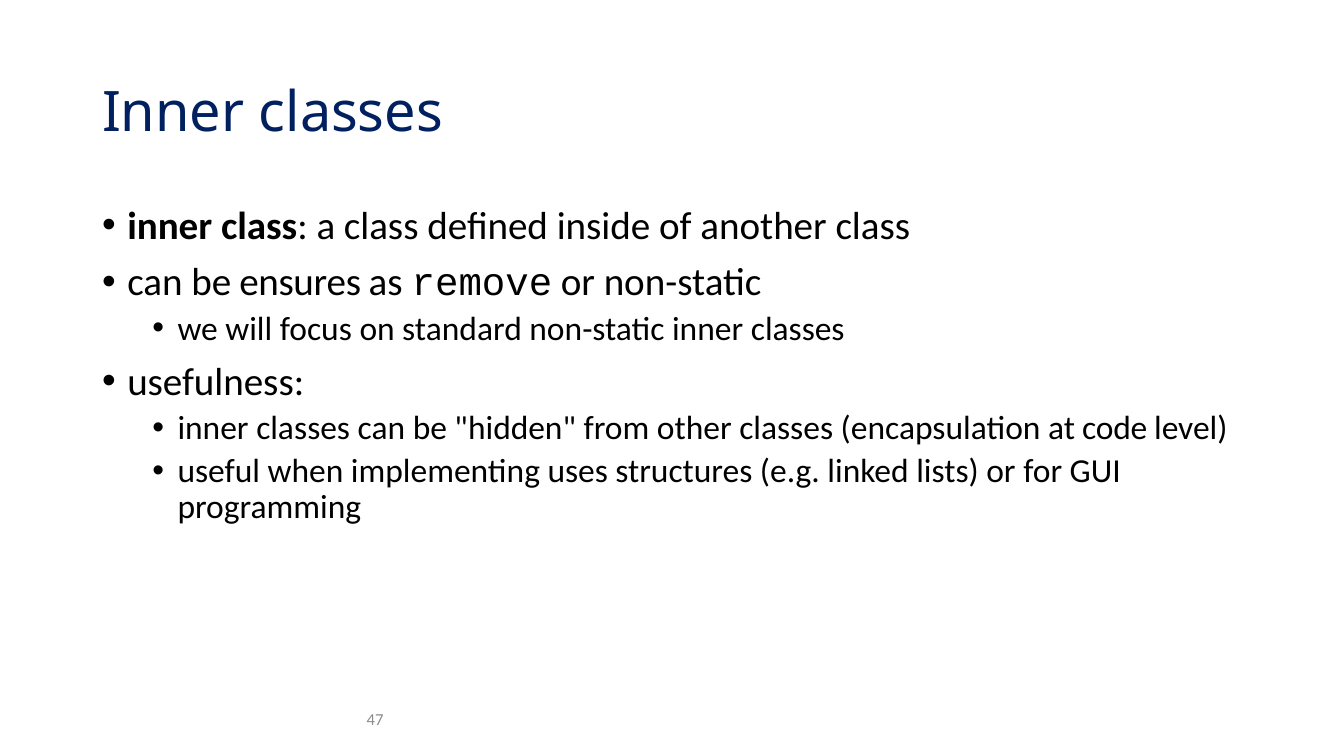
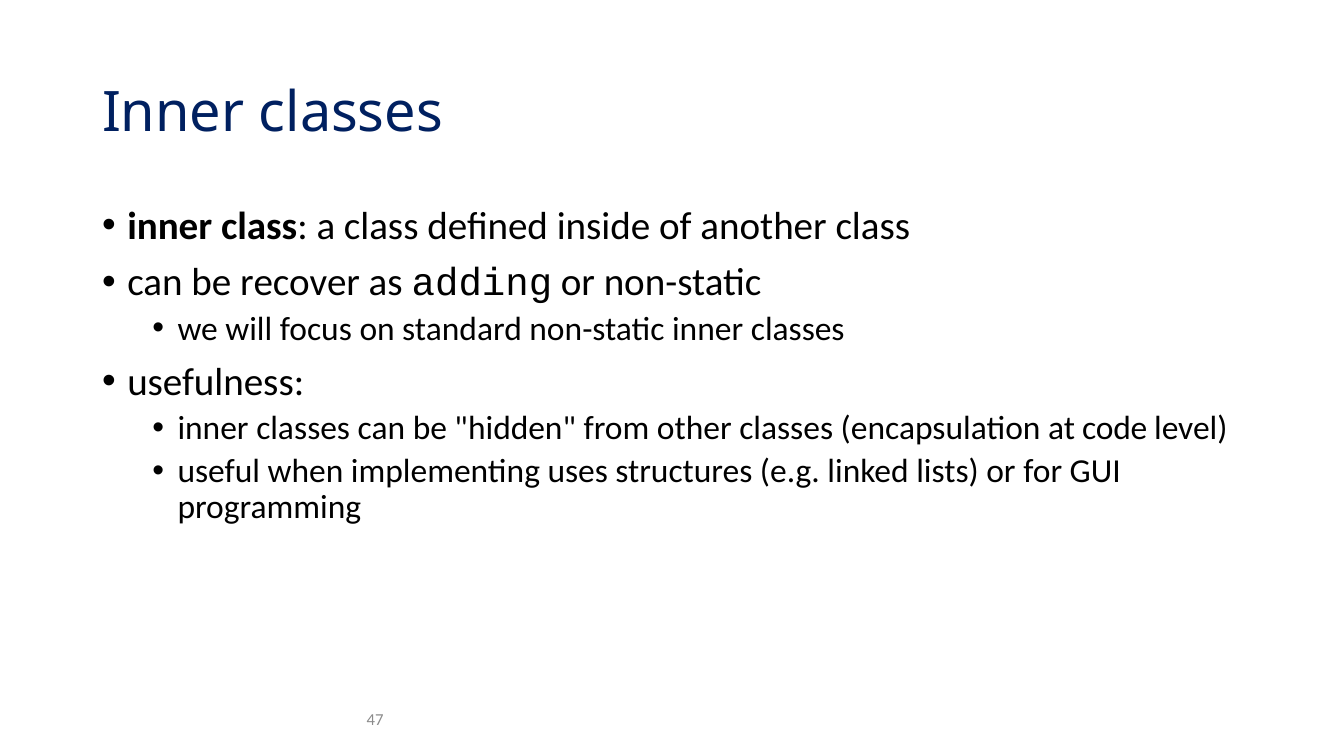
ensures: ensures -> recover
remove: remove -> adding
